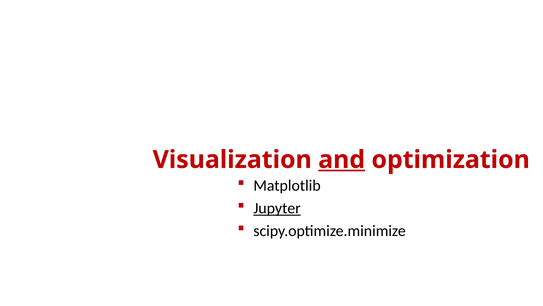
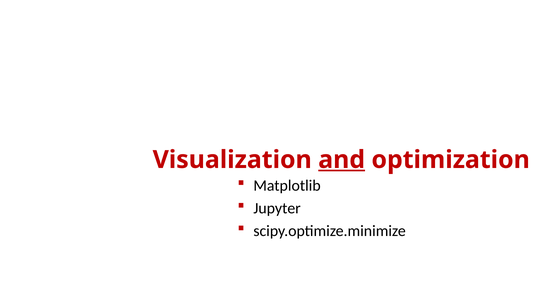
Jupyter underline: present -> none
